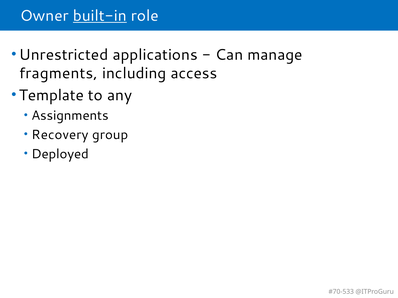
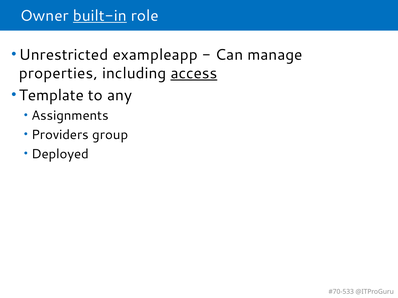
applications: applications -> exampleapp
fragments: fragments -> properties
access underline: none -> present
Recovery: Recovery -> Providers
